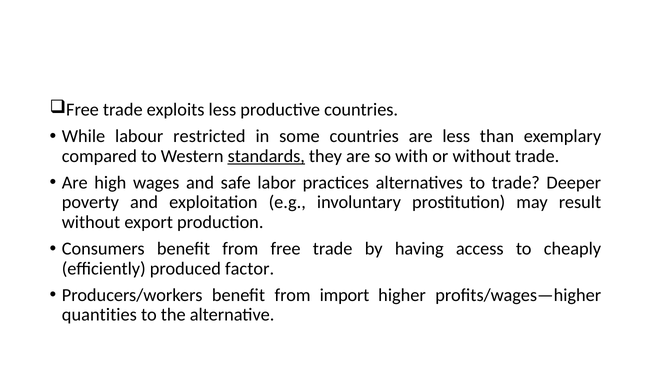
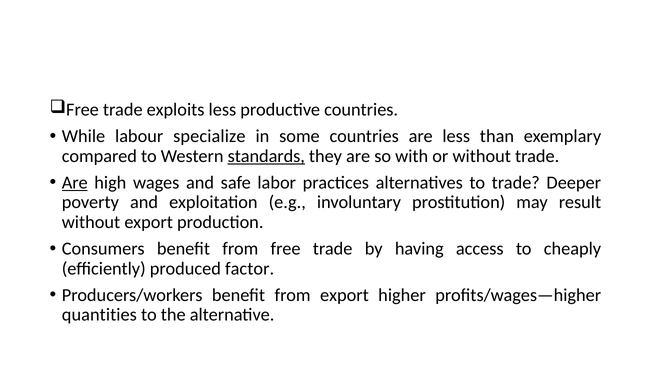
restricted: restricted -> specialize
Are at (75, 183) underline: none -> present
from import: import -> export
